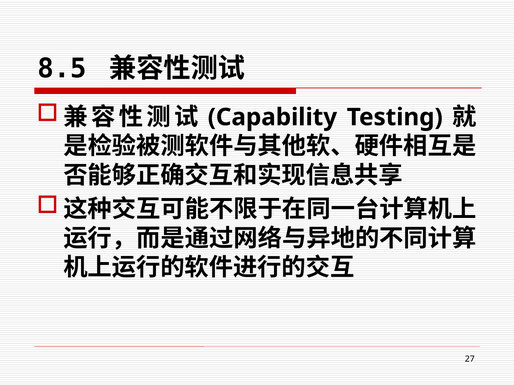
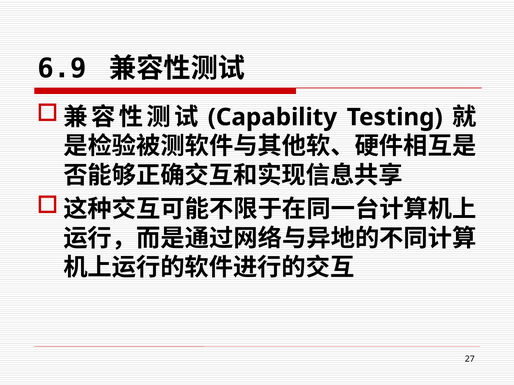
8.5: 8.5 -> 6.9
